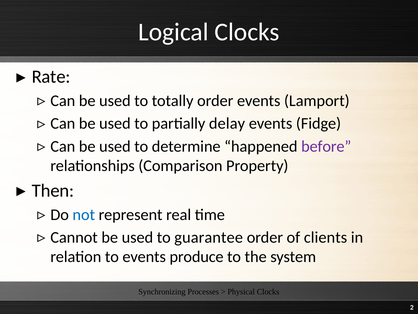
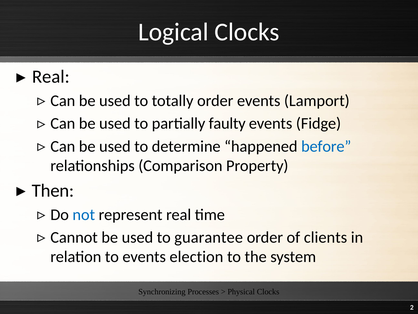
Rate at (51, 77): Rate -> Real
delay: delay -> faulty
before colour: purple -> blue
produce: produce -> election
